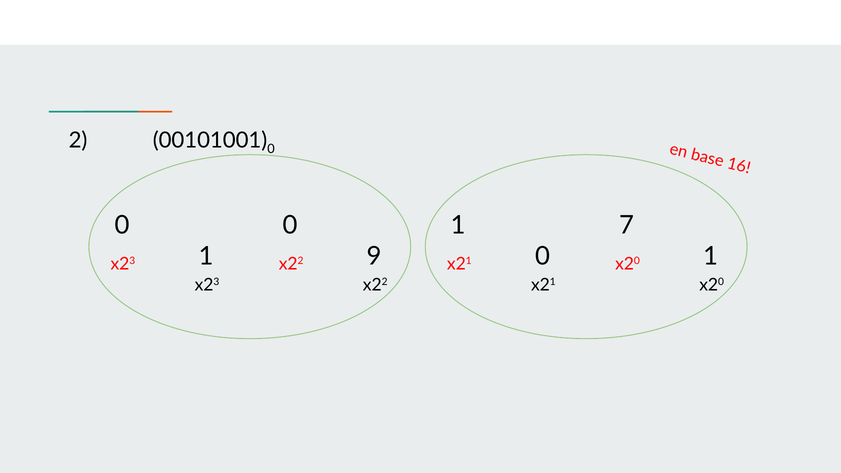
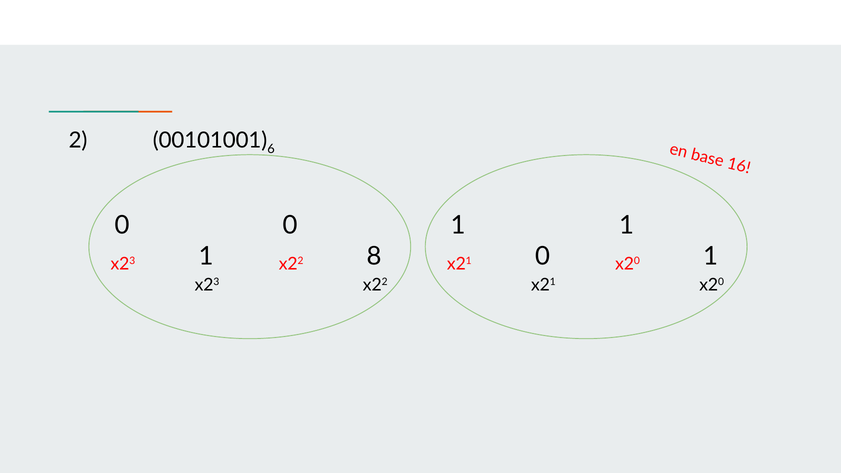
0 at (271, 149): 0 -> 6
0 1 7: 7 -> 1
9: 9 -> 8
